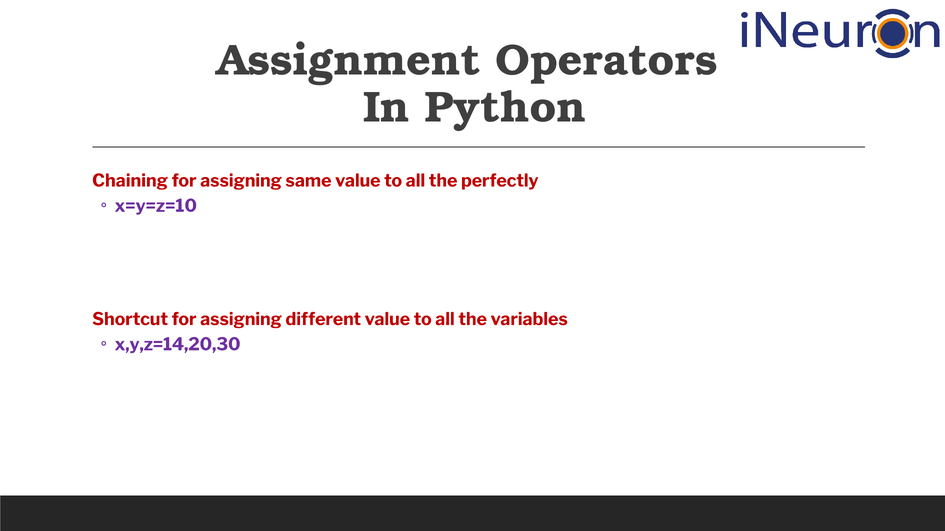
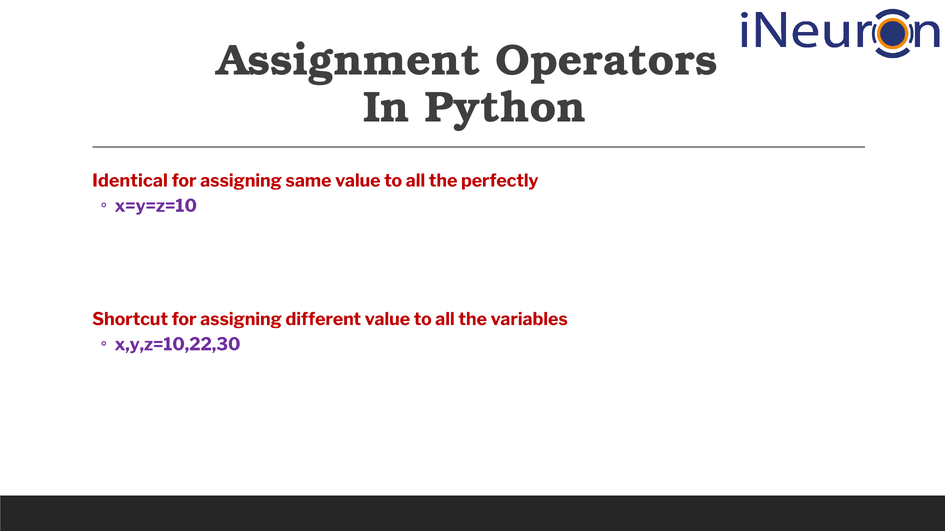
Chaining: Chaining -> Identical
x,y,z=14,20,30: x,y,z=14,20,30 -> x,y,z=10,22,30
